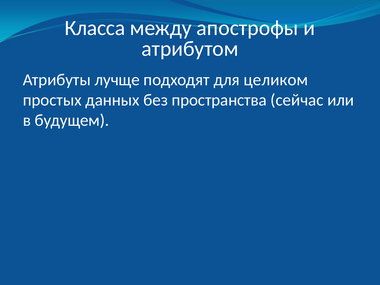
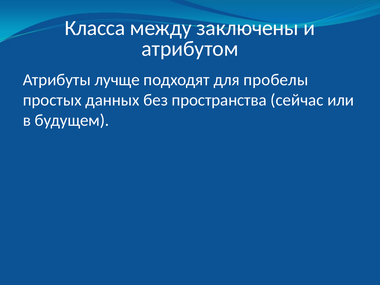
апострофы: апострофы -> заключены
целиком: целиком -> пробелы
